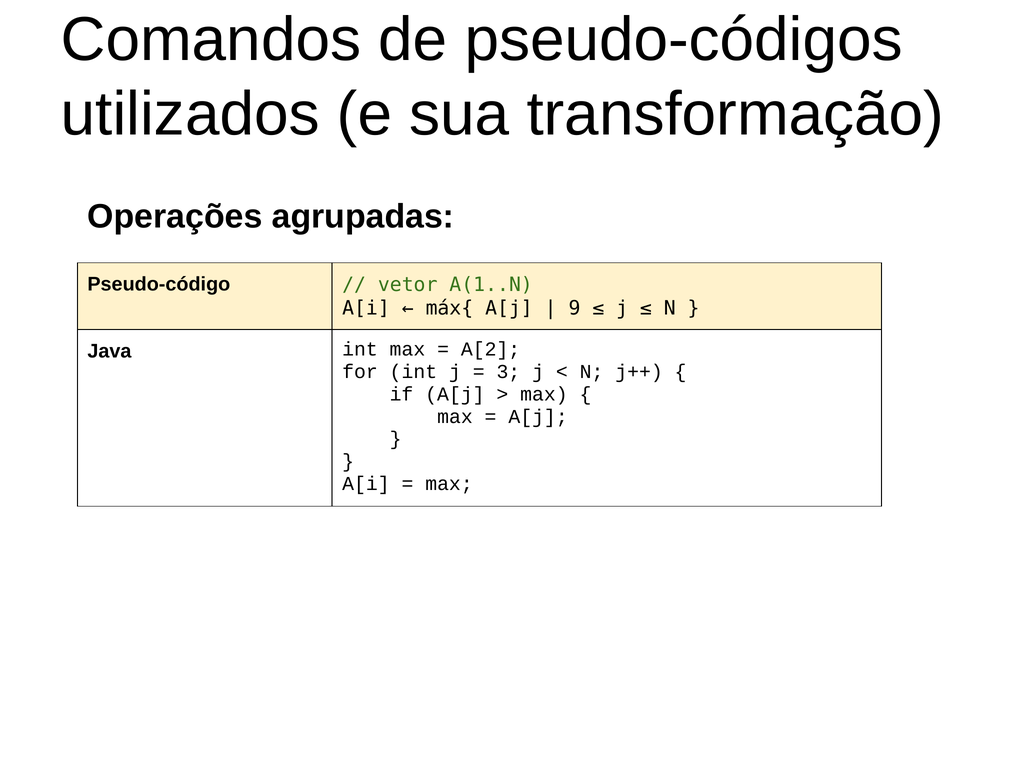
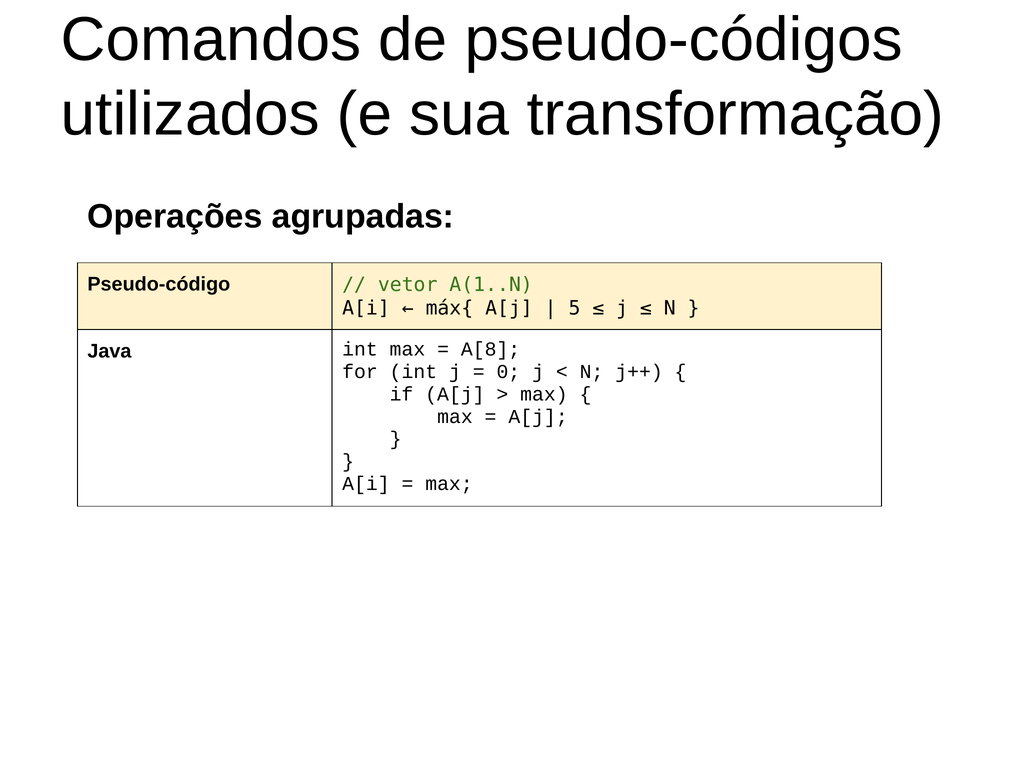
9: 9 -> 5
A[2: A[2 -> A[8
3: 3 -> 0
